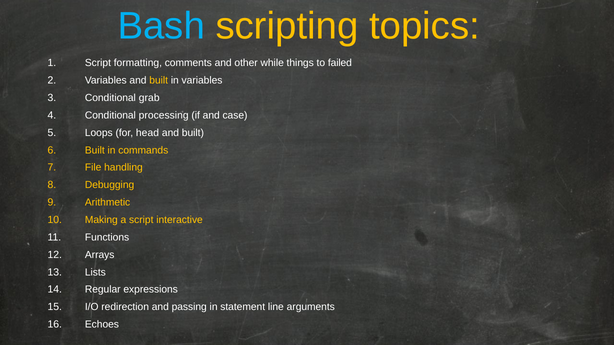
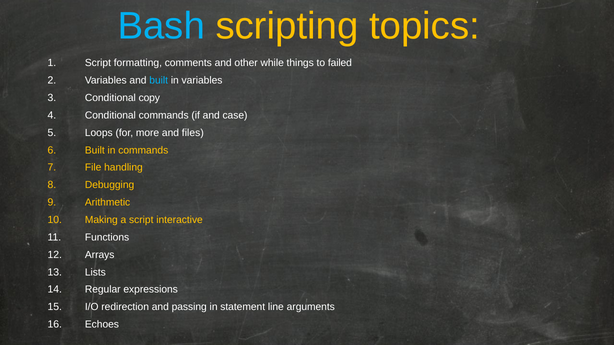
built at (159, 81) colour: yellow -> light blue
grab: grab -> copy
Conditional processing: processing -> commands
head: head -> more
built at (193, 133): built -> files
